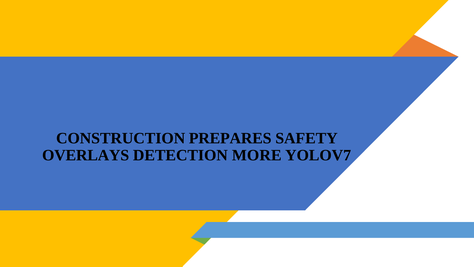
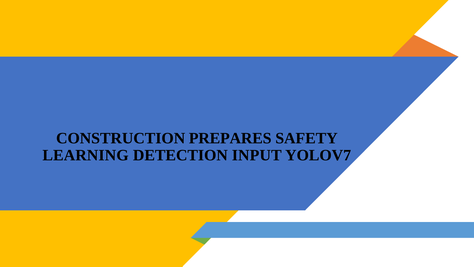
OVERLAYS: OVERLAYS -> LEARNING
MORE: MORE -> INPUT
